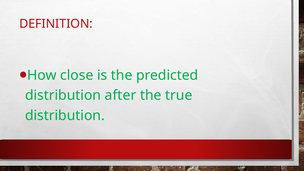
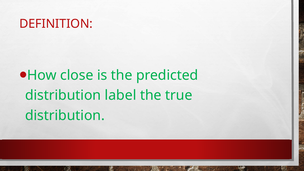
after: after -> label
